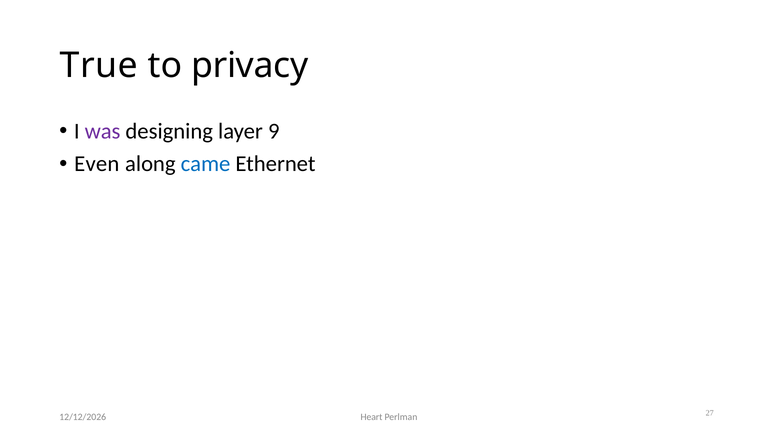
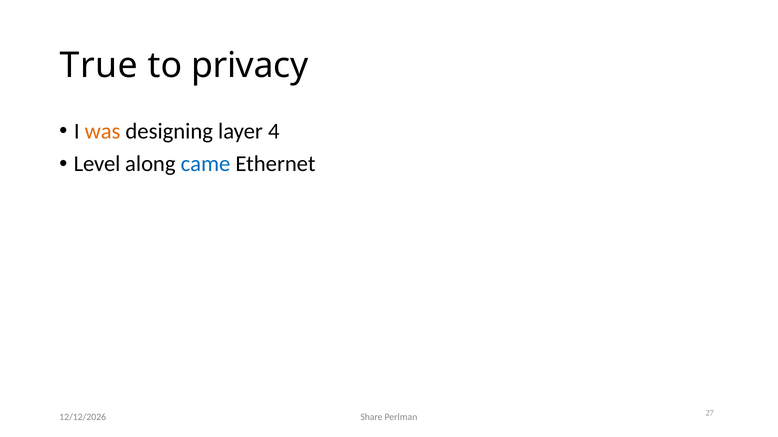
was colour: purple -> orange
9: 9 -> 4
Even: Even -> Level
Heart: Heart -> Share
